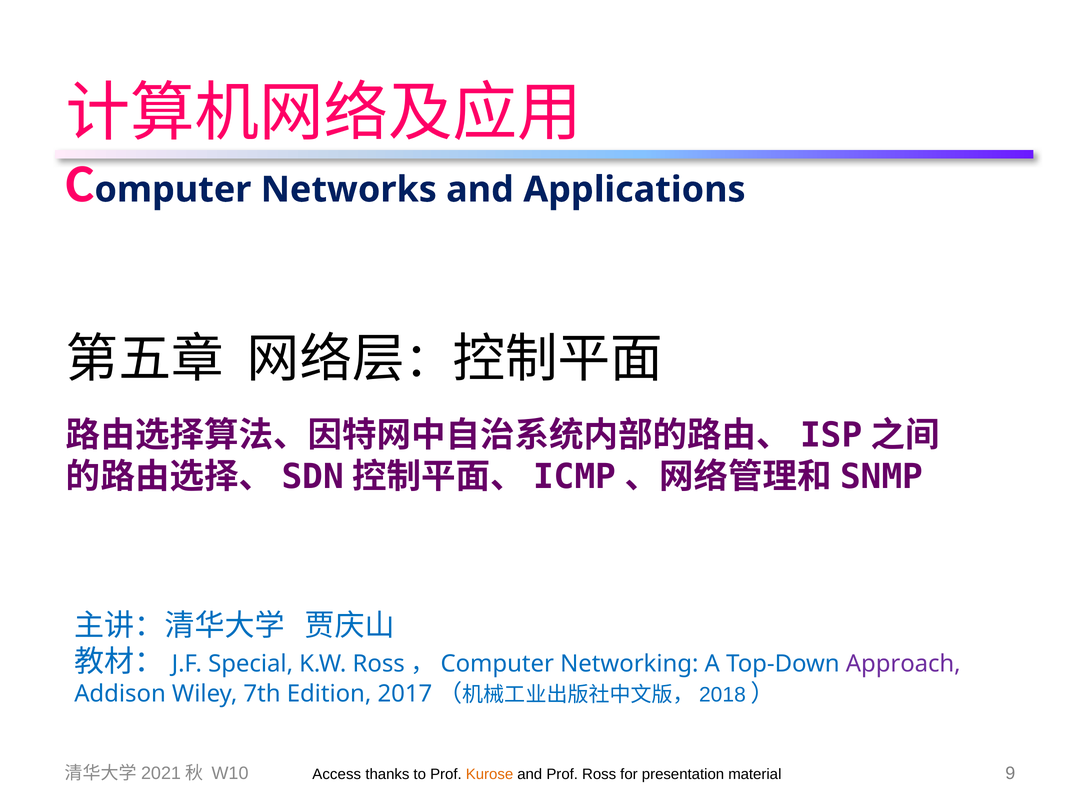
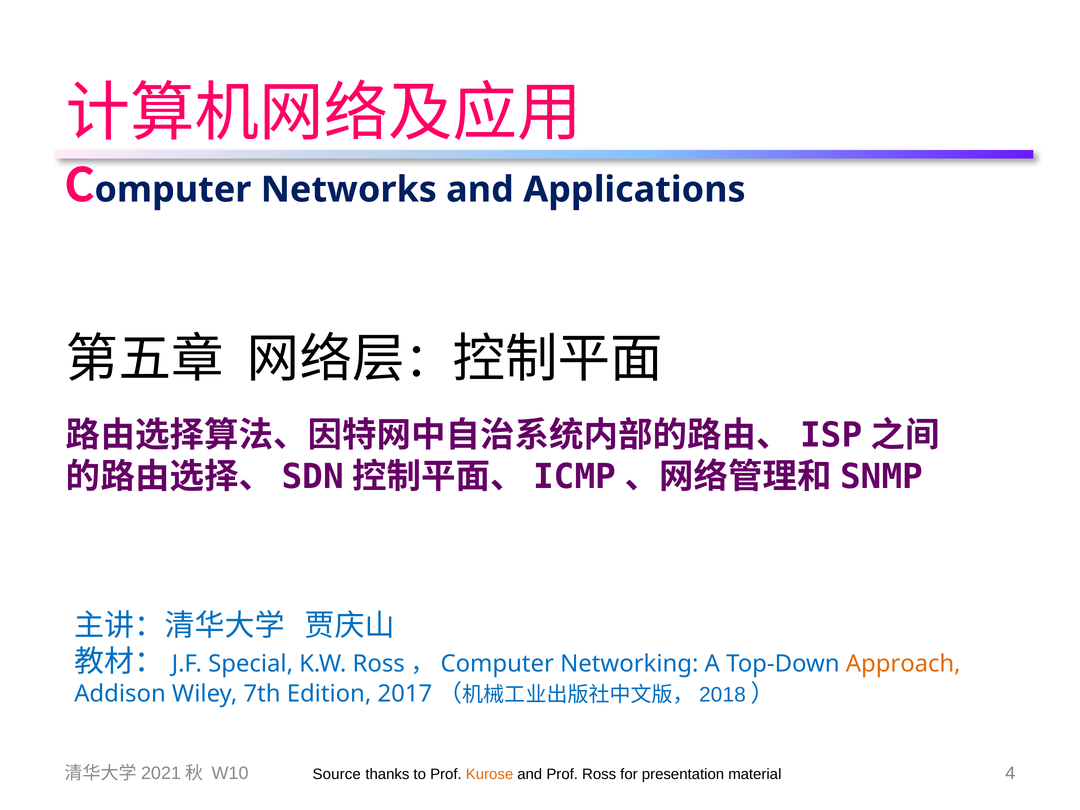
Approach colour: purple -> orange
9: 9 -> 4
Access: Access -> Source
